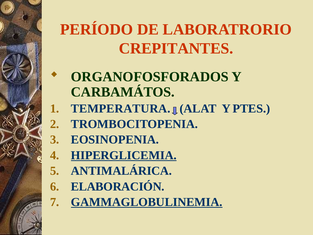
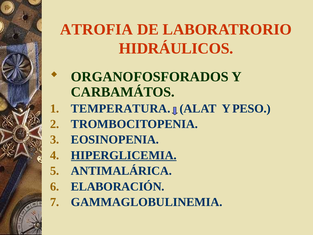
PERÍODO: PERÍODO -> ATROFIA
CREPITANTES: CREPITANTES -> HIDRÁULICOS
PTES: PTES -> PESO
GAMMAGLOBULINEMIA underline: present -> none
